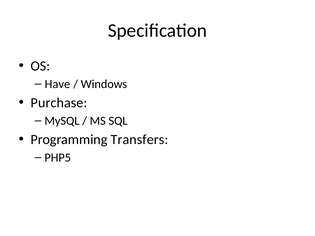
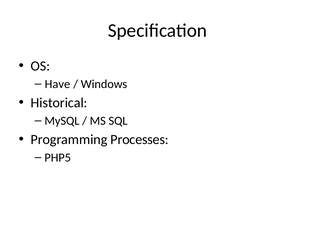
Purchase: Purchase -> Historical
Transfers: Transfers -> Processes
